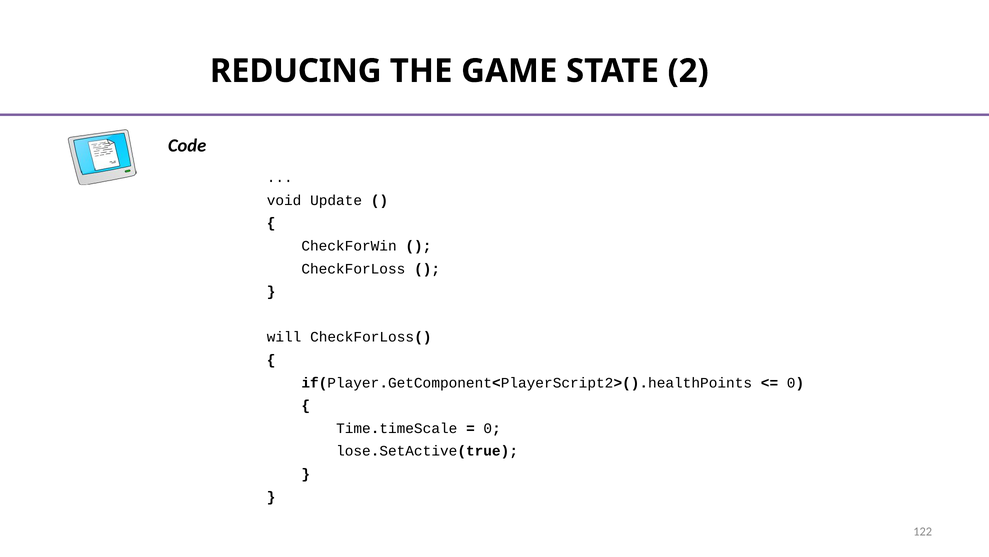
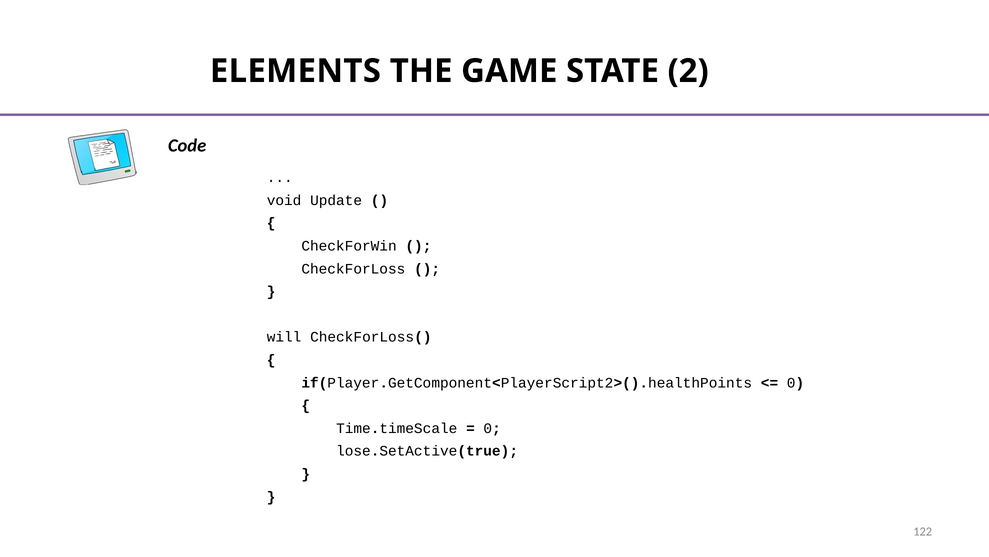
REDUCING: REDUCING -> ELEMENTS
